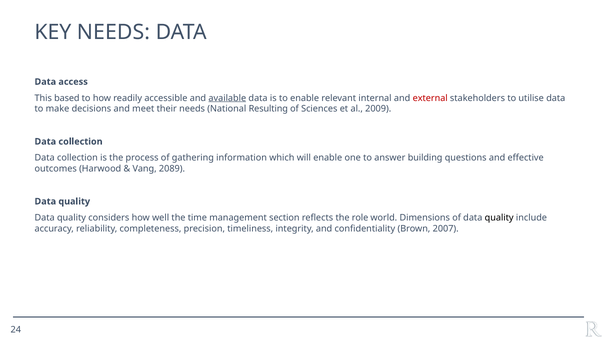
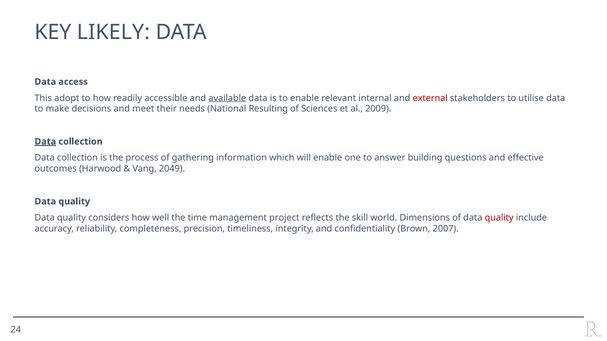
KEY NEEDS: NEEDS -> LIKELY
based: based -> adopt
Data at (45, 142) underline: none -> present
2089: 2089 -> 2049
section: section -> project
role: role -> skill
quality at (499, 218) colour: black -> red
